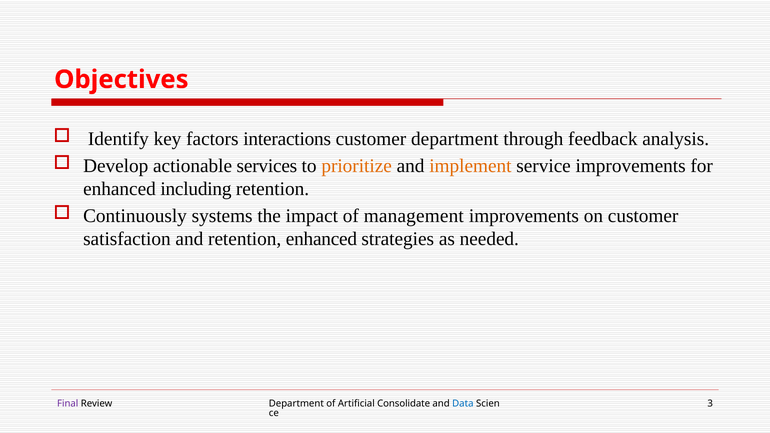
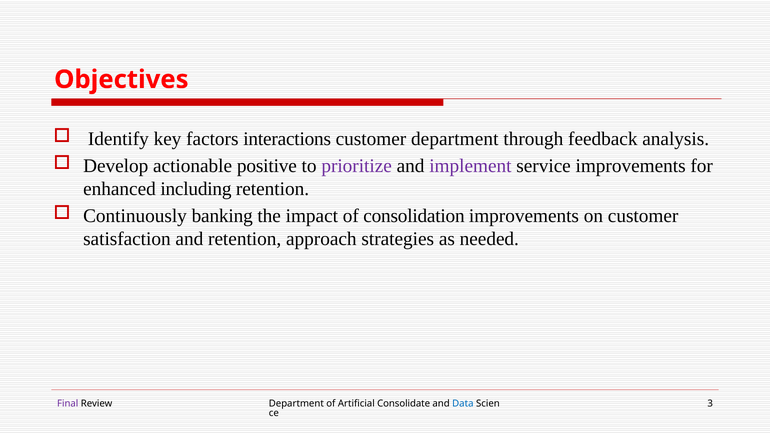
services: services -> positive
prioritize colour: orange -> purple
implement colour: orange -> purple
systems: systems -> banking
management: management -> consolidation
retention enhanced: enhanced -> approach
